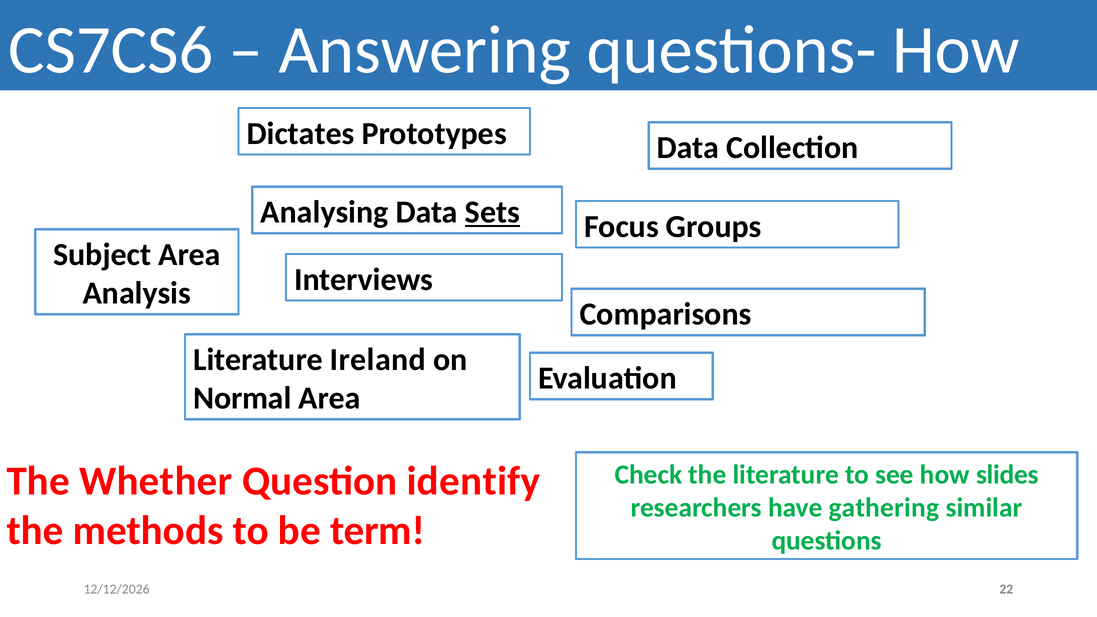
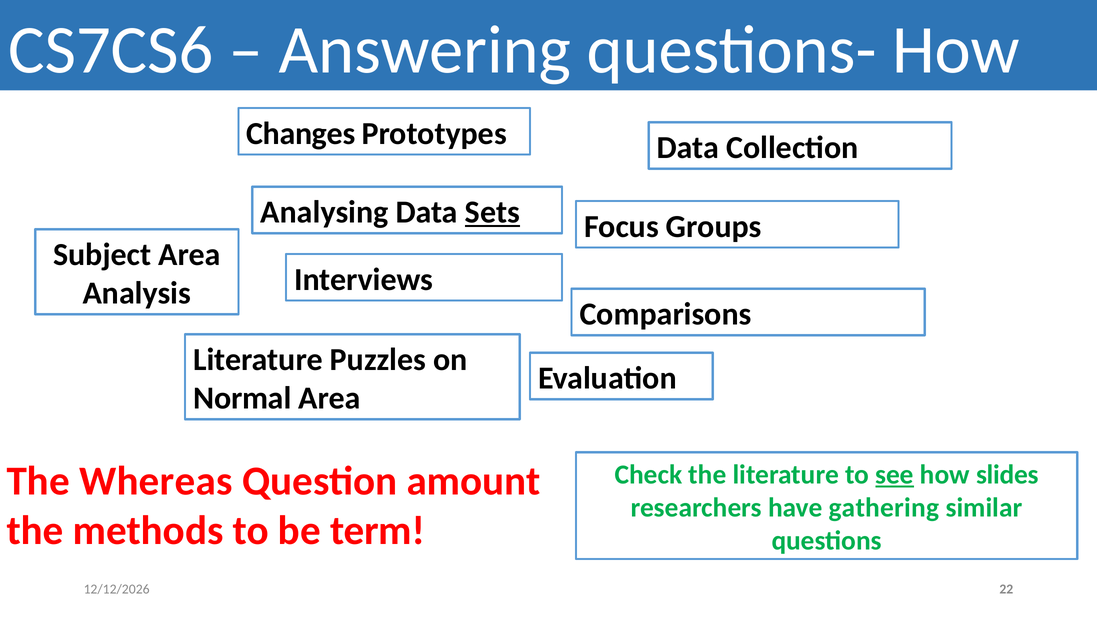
Dictates: Dictates -> Changes
Ireland: Ireland -> Puzzles
see underline: none -> present
Whether: Whether -> Whereas
identify: identify -> amount
